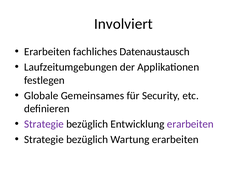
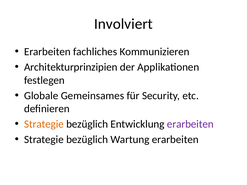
Datenaustausch: Datenaustausch -> Kommunizieren
Laufzeitumgebungen: Laufzeitumgebungen -> Architekturprinzipien
Strategie at (44, 124) colour: purple -> orange
